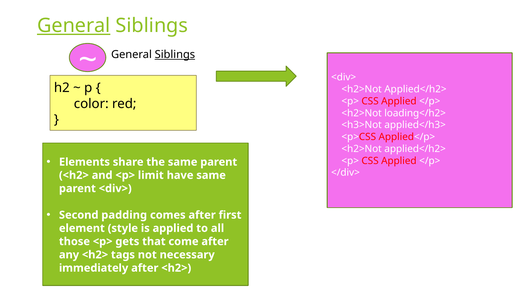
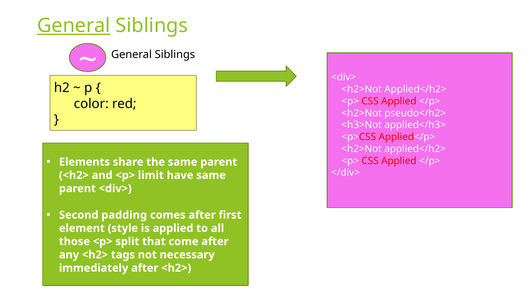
Siblings at (175, 55) underline: present -> none
loading</h2>: loading</h2> -> pseudo</h2>
gets: gets -> split
